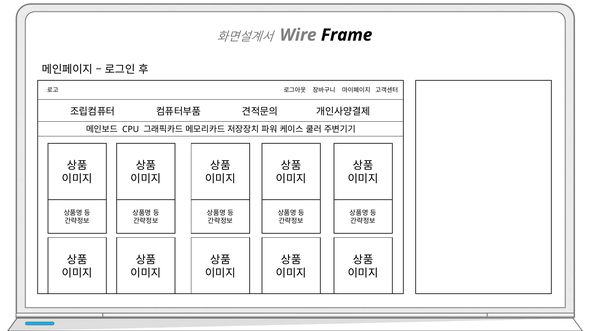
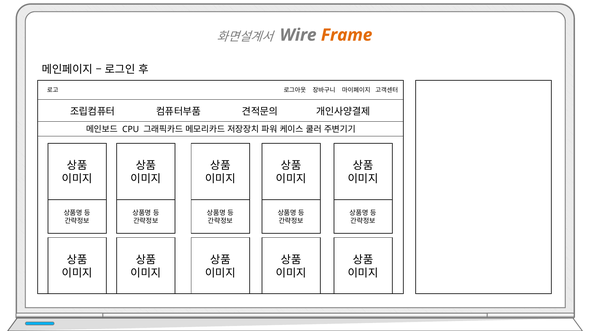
Frame colour: black -> orange
